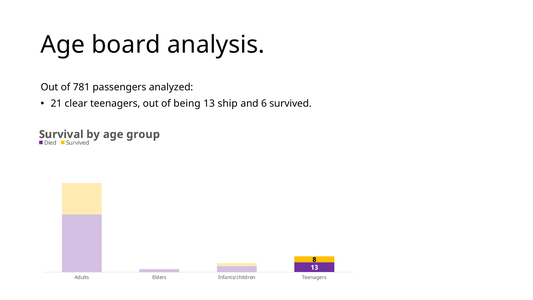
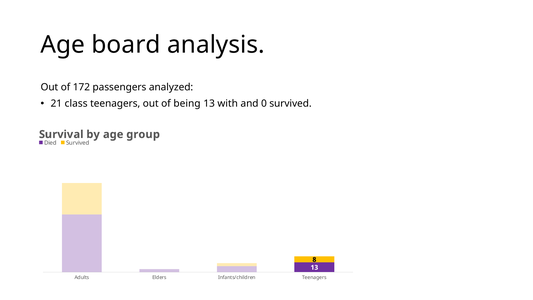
781: 781 -> 172
clear: clear -> class
ship: ship -> with
6: 6 -> 0
